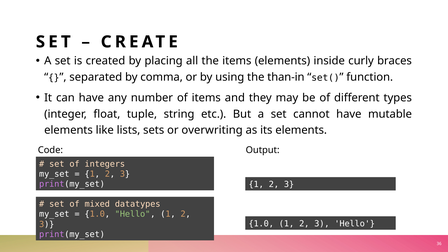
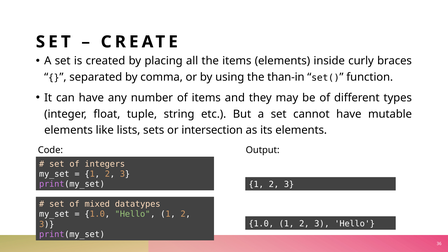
overwriting: overwriting -> intersection
